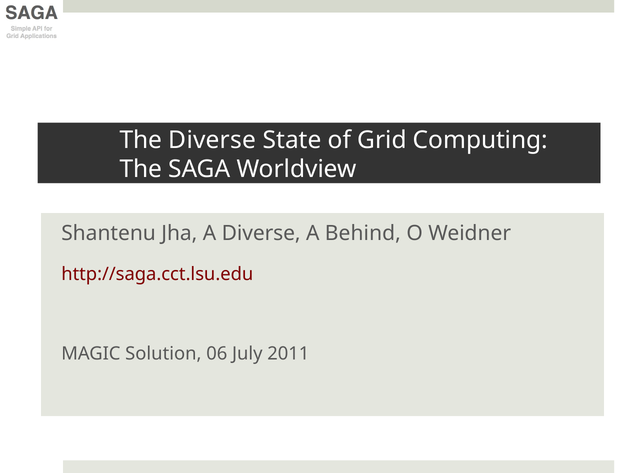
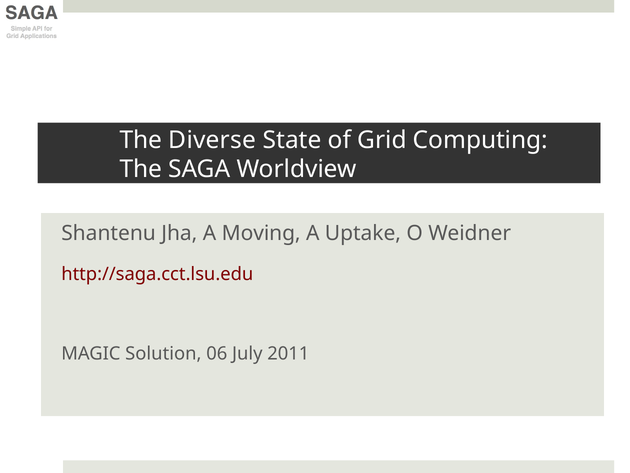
A Diverse: Diverse -> Moving
Behind: Behind -> Uptake
